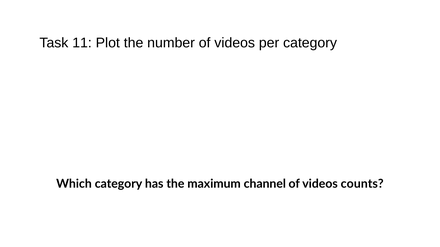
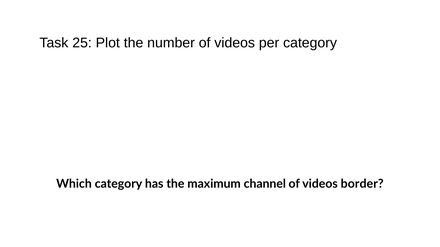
11: 11 -> 25
counts: counts -> border
